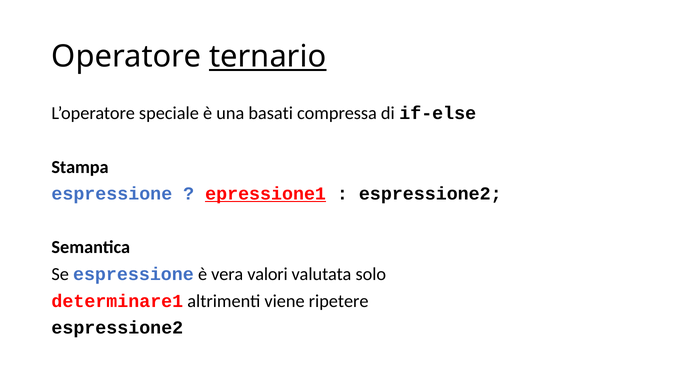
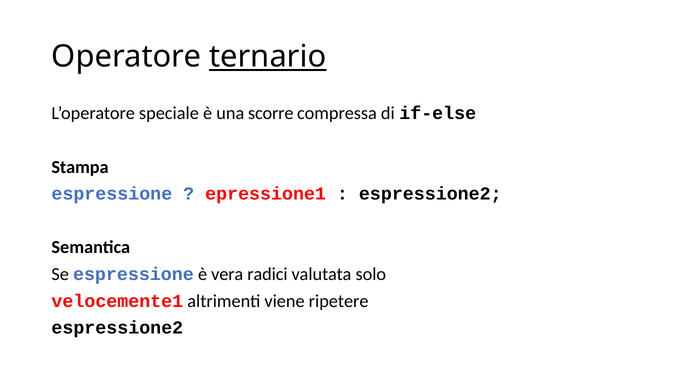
basati: basati -> scorre
epressione1 underline: present -> none
valori: valori -> radici
determinare1: determinare1 -> velocemente1
